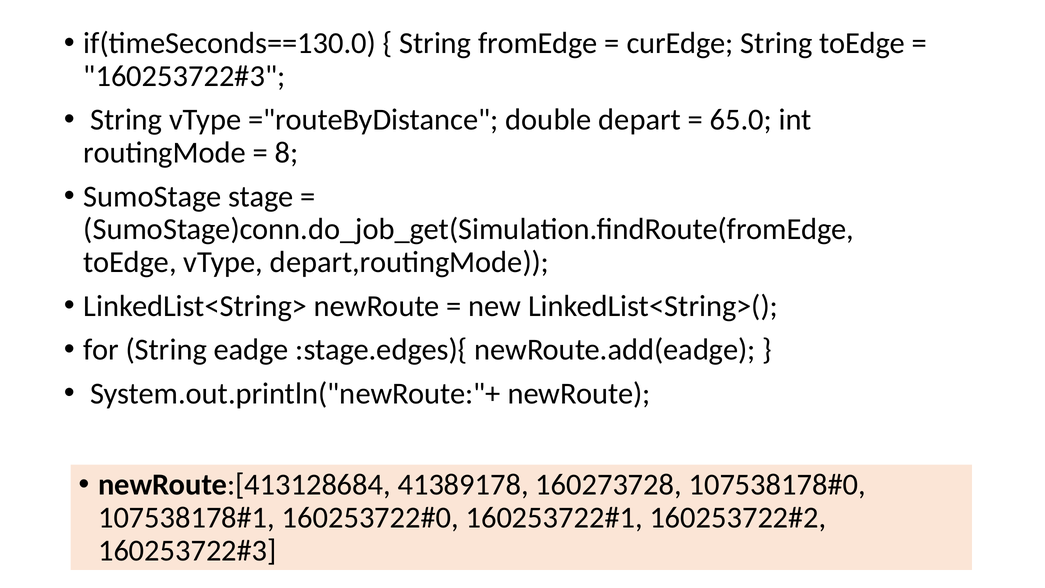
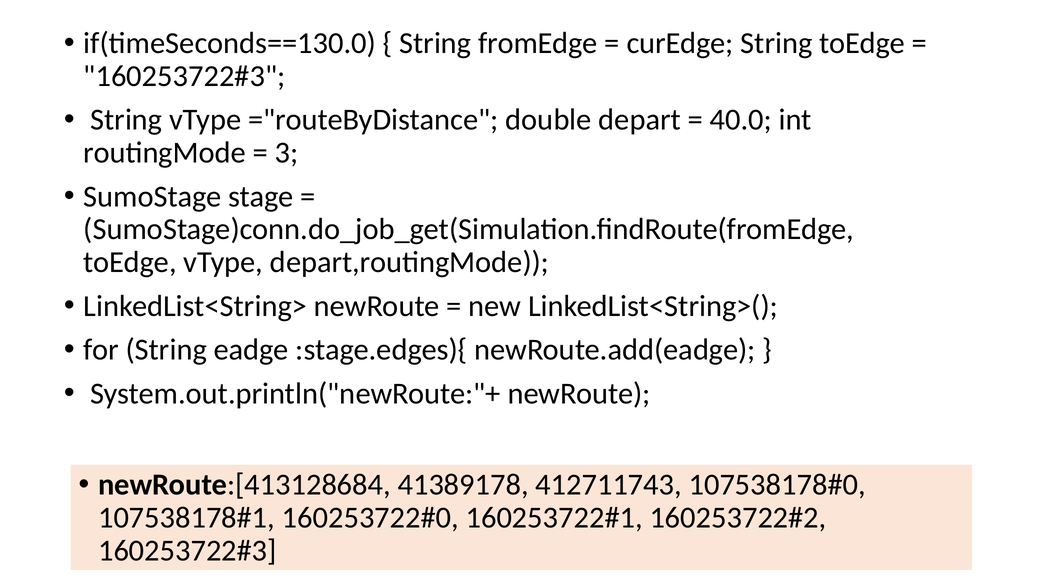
65.0: 65.0 -> 40.0
8: 8 -> 3
160273728: 160273728 -> 412711743
